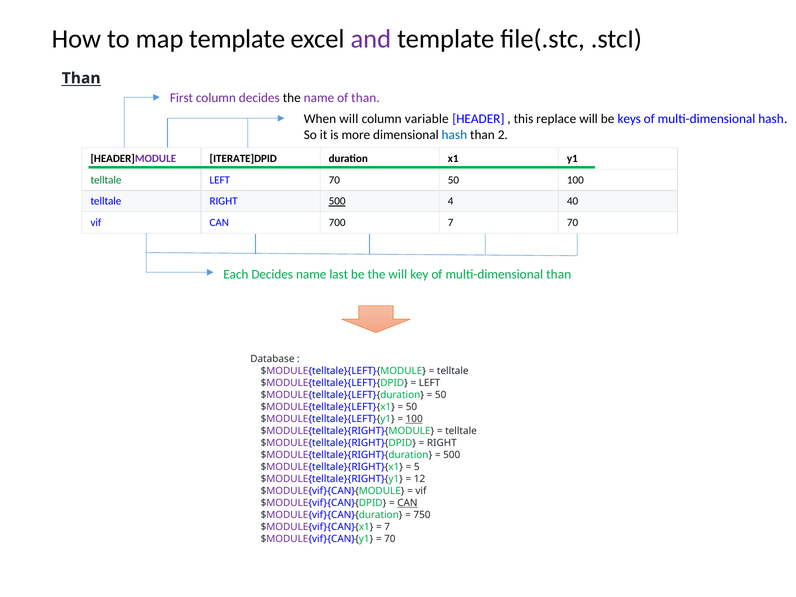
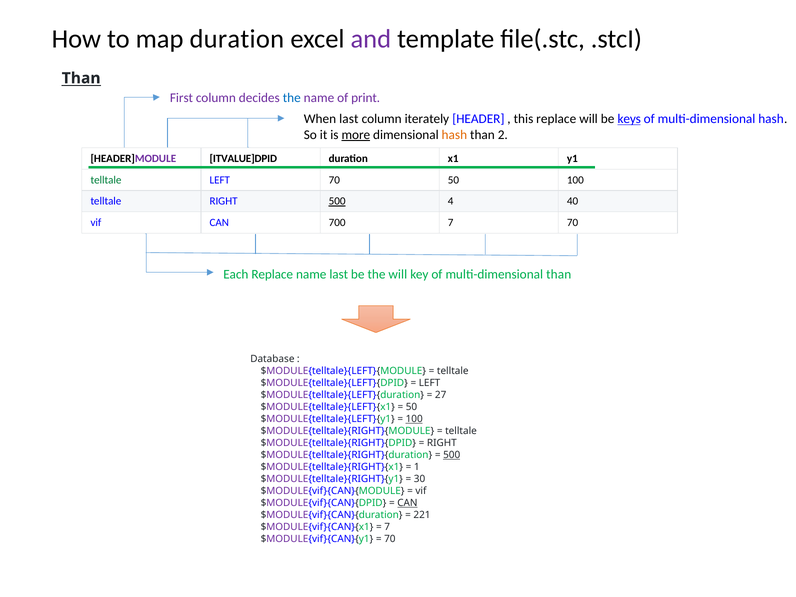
map template: template -> duration
the at (292, 98) colour: black -> blue
of than: than -> print
When will: will -> last
variable: variable -> iterately
keys underline: none -> present
more underline: none -> present
hash at (454, 135) colour: blue -> orange
ITERATE]DPID: ITERATE]DPID -> ITVALUE]DPID
Each Decides: Decides -> Replace
50 at (441, 395): 50 -> 27
500 at (452, 455) underline: none -> present
5: 5 -> 1
12: 12 -> 30
750: 750 -> 221
